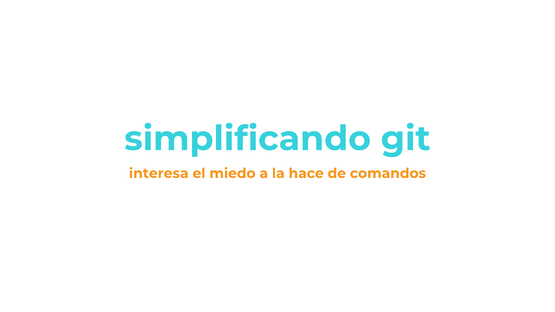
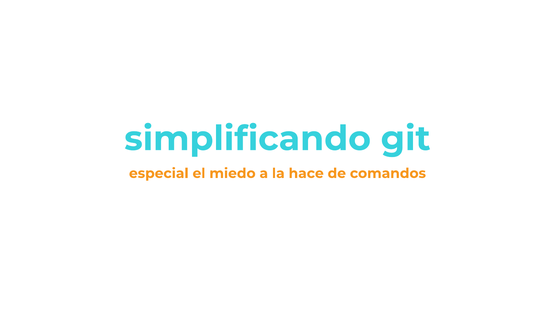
interesa: interesa -> especial
